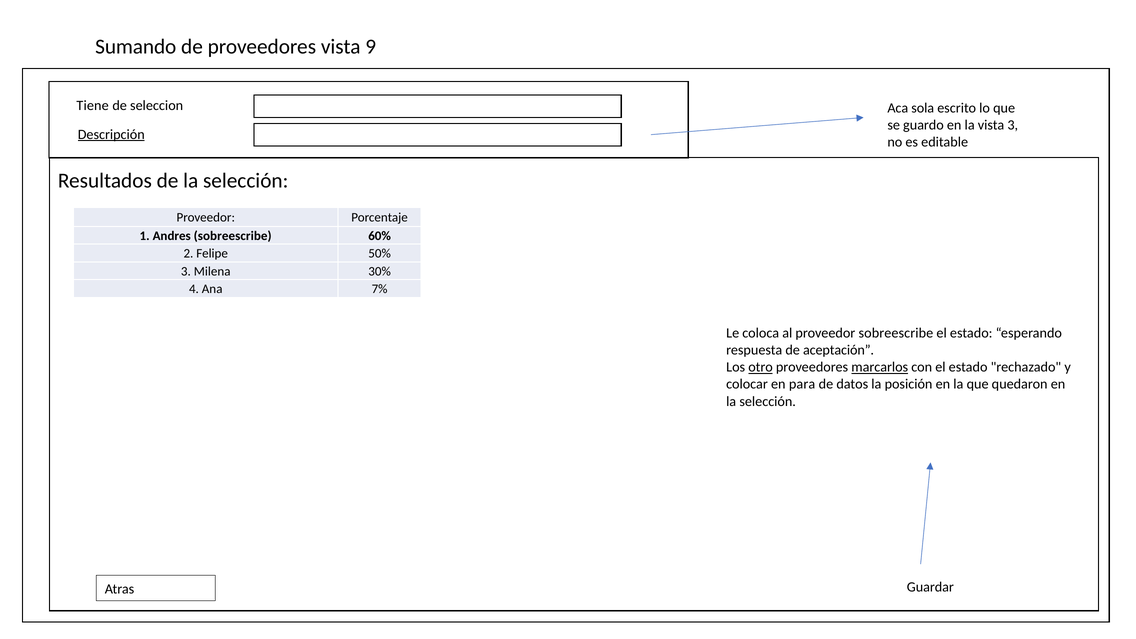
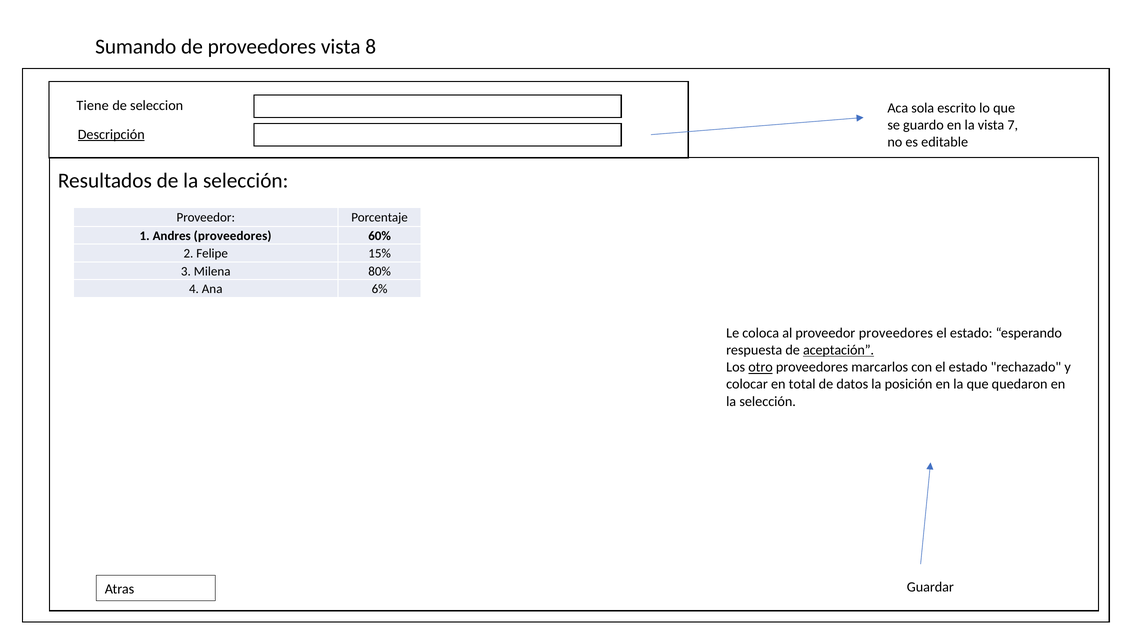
9: 9 -> 8
vista 3: 3 -> 7
Andres sobreescribe: sobreescribe -> proveedores
50%: 50% -> 15%
30%: 30% -> 80%
7%: 7% -> 6%
proveedor sobreescribe: sobreescribe -> proveedores
aceptación underline: none -> present
marcarlos underline: present -> none
para: para -> total
